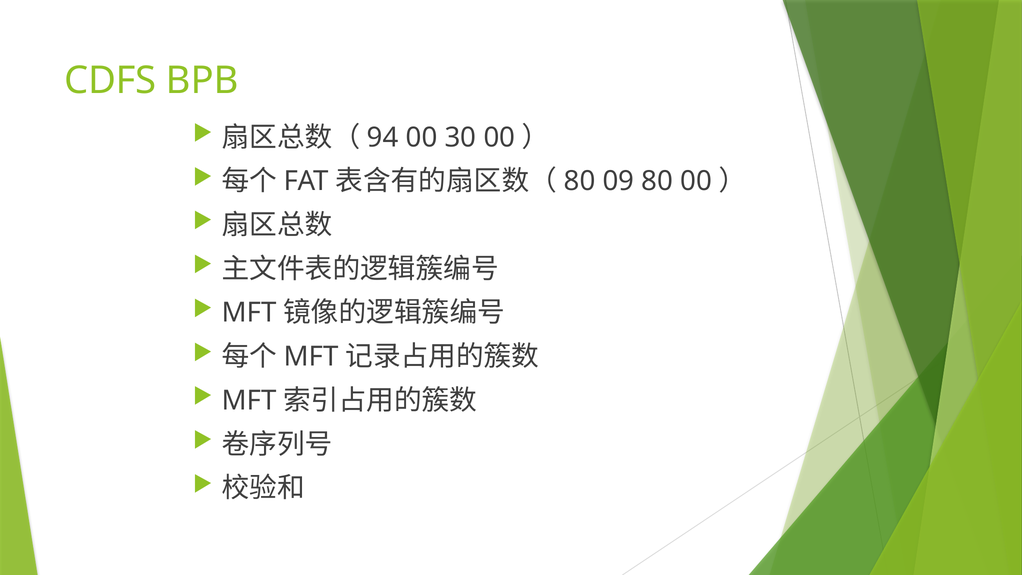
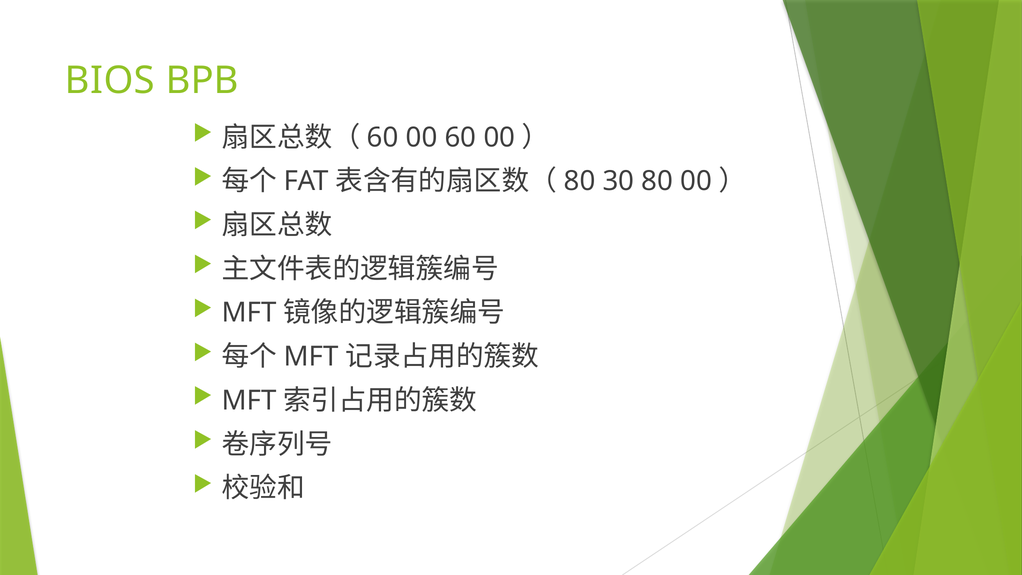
CDFS: CDFS -> BIOS
94 at (383, 137): 94 -> 60
00 30: 30 -> 60
09: 09 -> 30
